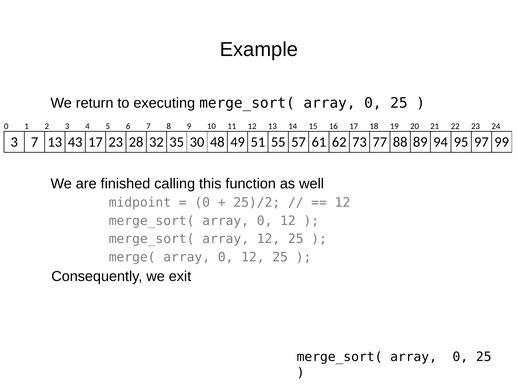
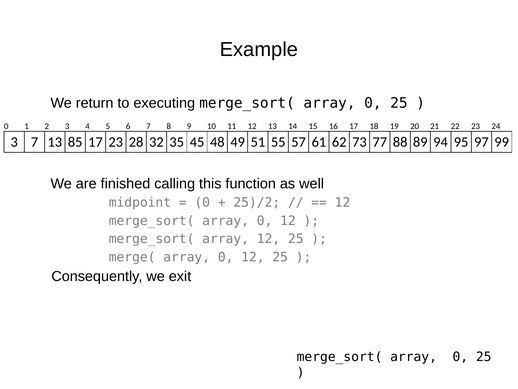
43: 43 -> 85
30: 30 -> 45
